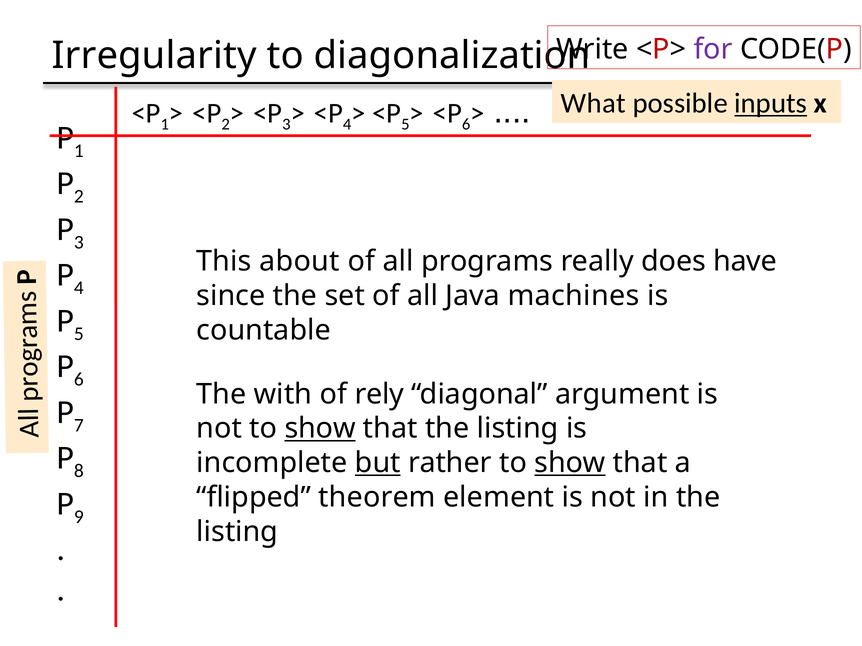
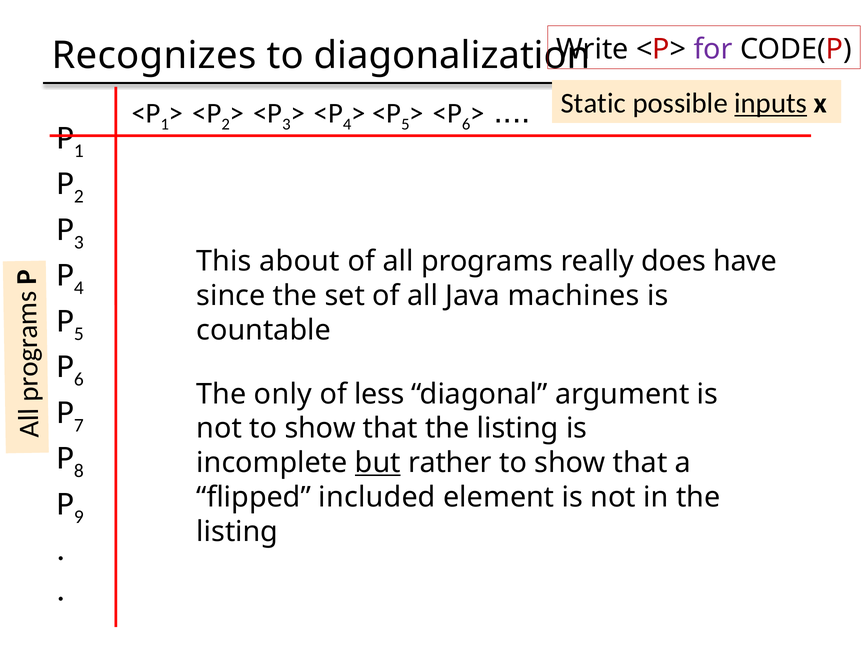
Irregularity: Irregularity -> Recognizes
What: What -> Static
with: with -> only
rely: rely -> less
show at (320, 429) underline: present -> none
show at (570, 463) underline: present -> none
theorem: theorem -> included
